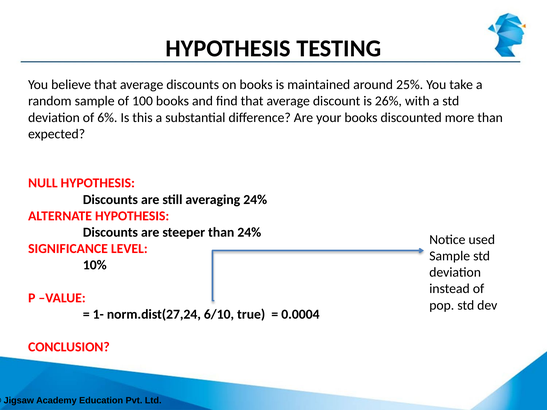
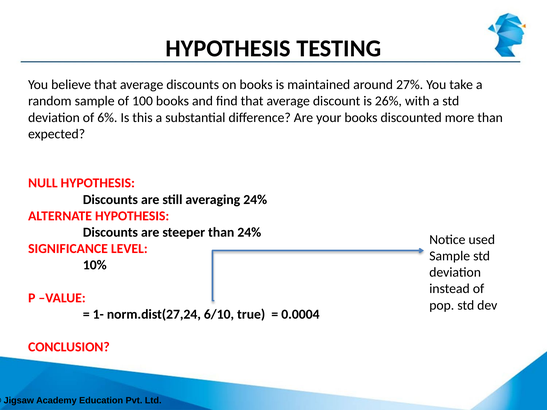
25%: 25% -> 27%
